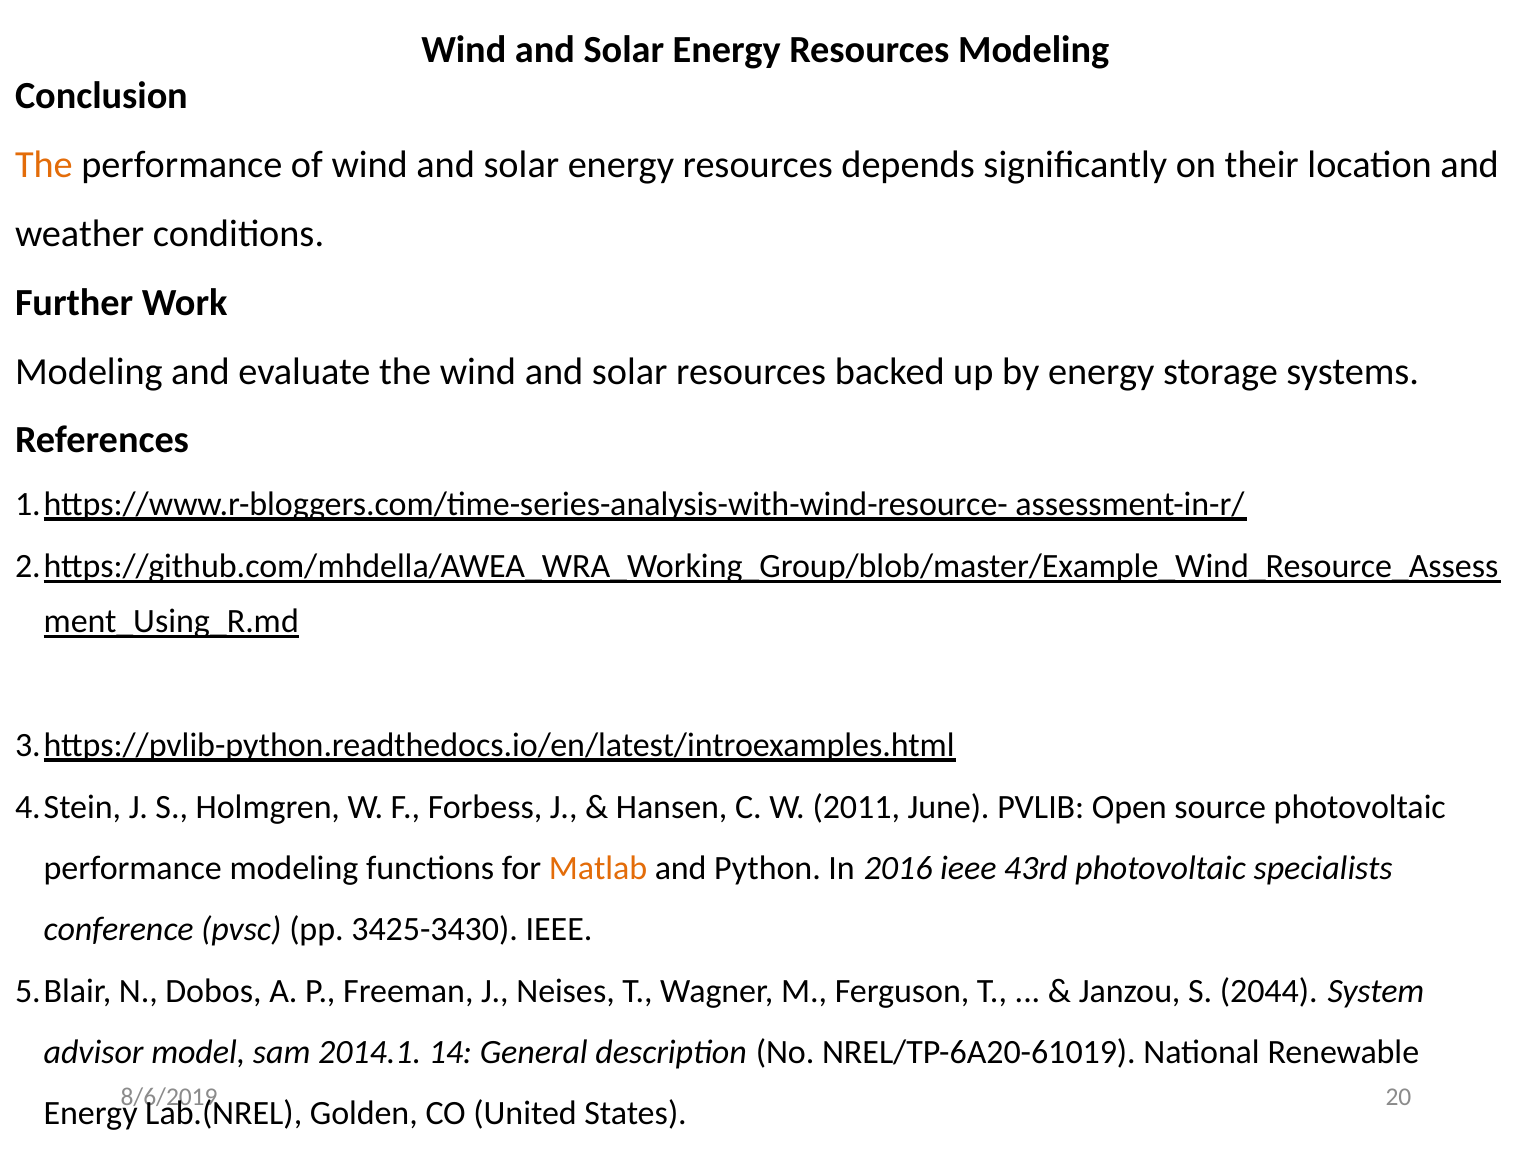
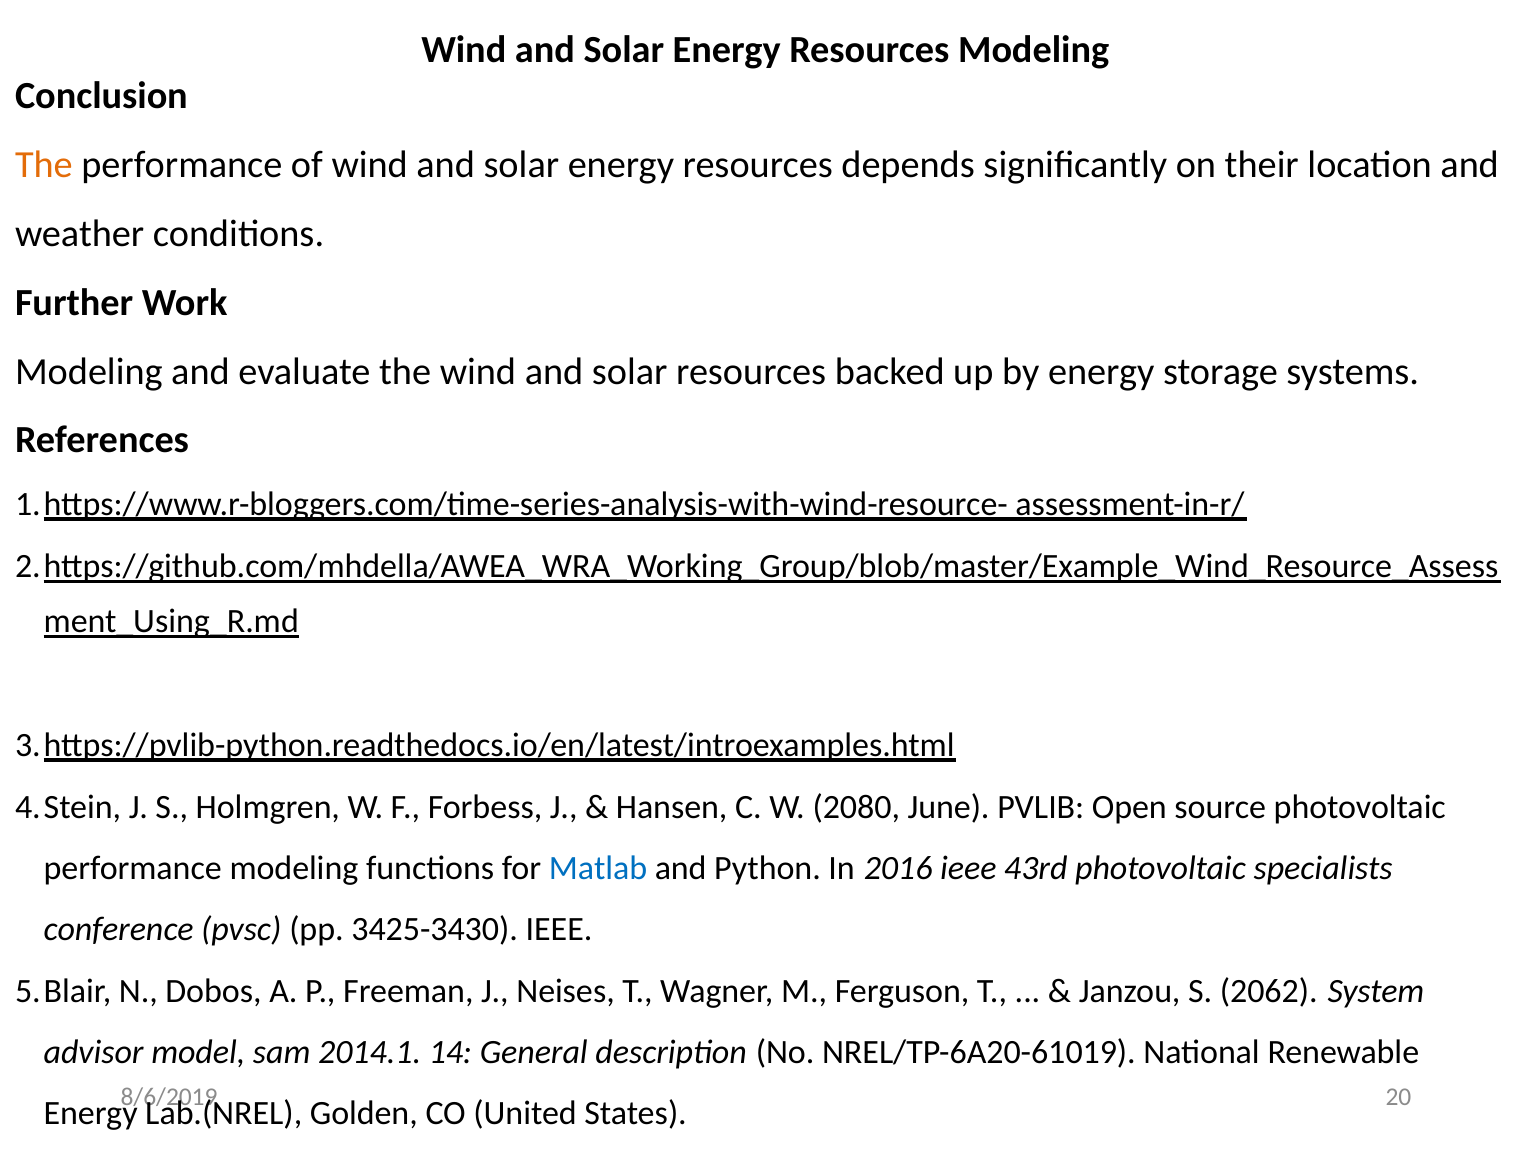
2011: 2011 -> 2080
Matlab colour: orange -> blue
2044: 2044 -> 2062
